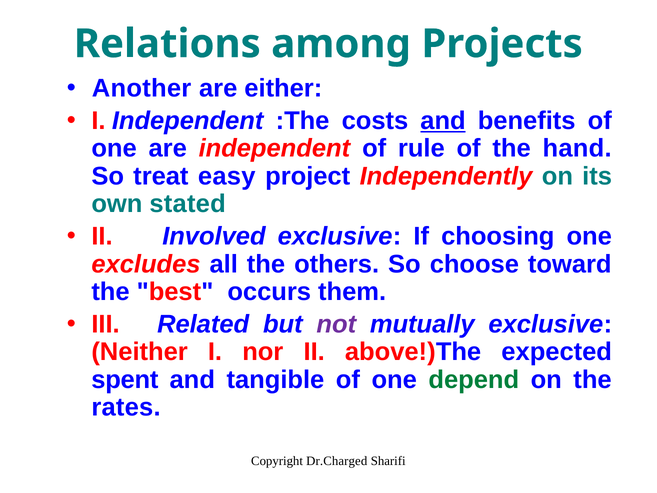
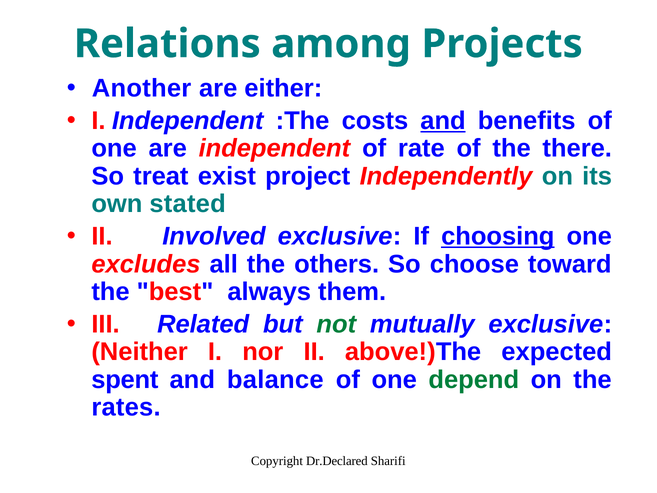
rule: rule -> rate
hand: hand -> there
easy: easy -> exist
choosing underline: none -> present
occurs: occurs -> always
not colour: purple -> green
tangible: tangible -> balance
Dr.Charged: Dr.Charged -> Dr.Declared
